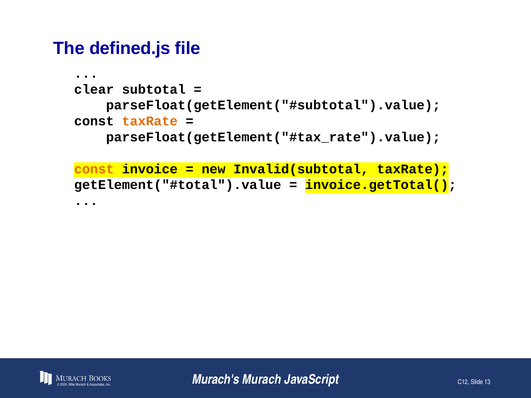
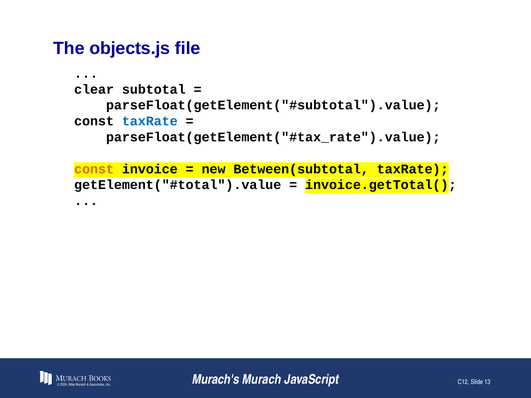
defined.js: defined.js -> objects.js
taxRate at (150, 121) colour: orange -> blue
Invalid(subtotal: Invalid(subtotal -> Between(subtotal
